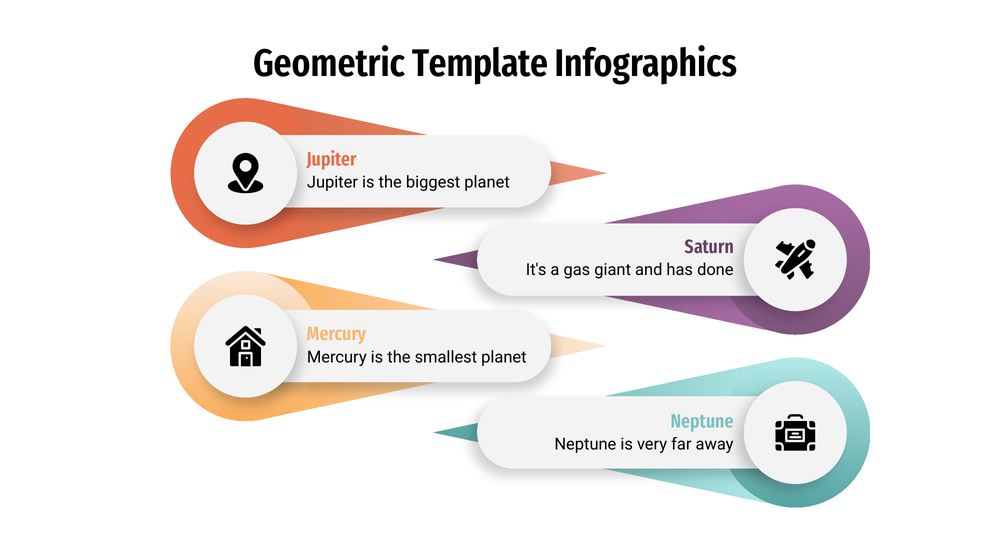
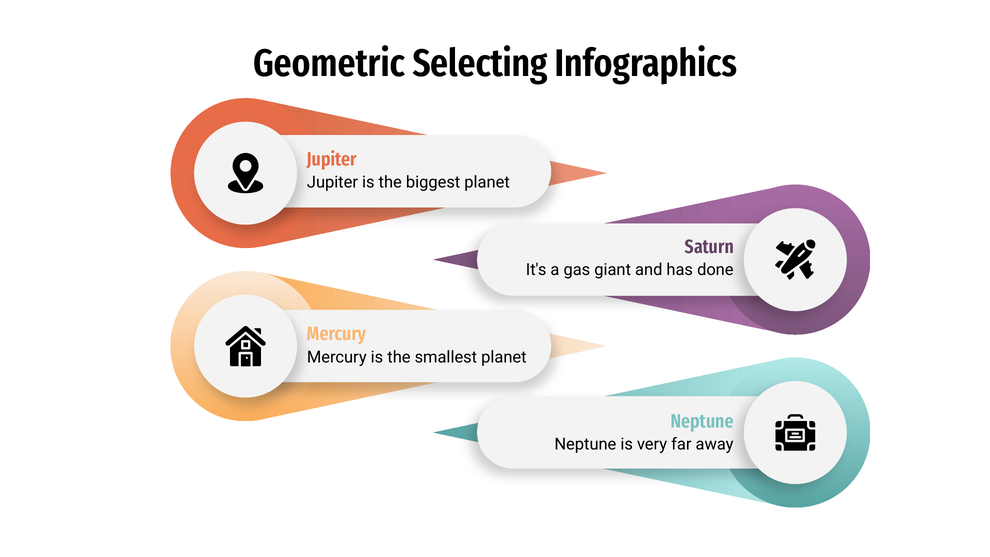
Template: Template -> Selecting
